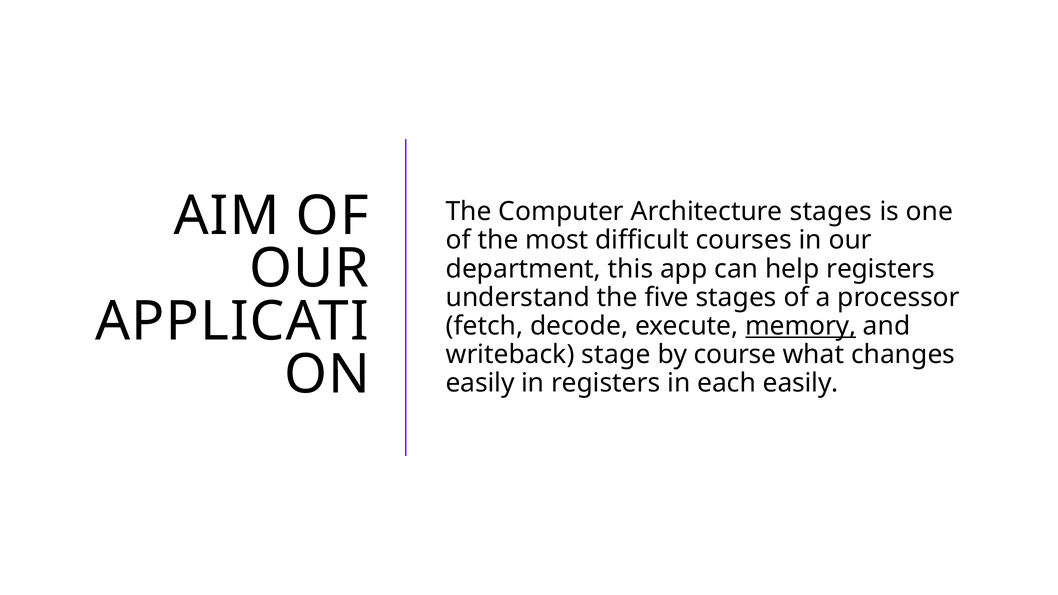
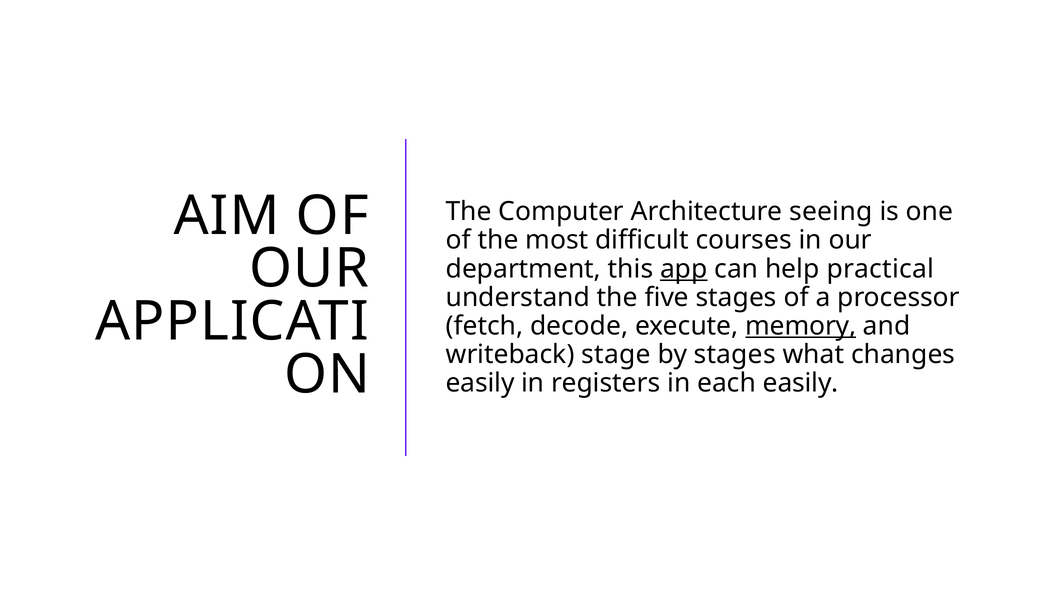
Architecture stages: stages -> seeing
app underline: none -> present
help registers: registers -> practical
by course: course -> stages
